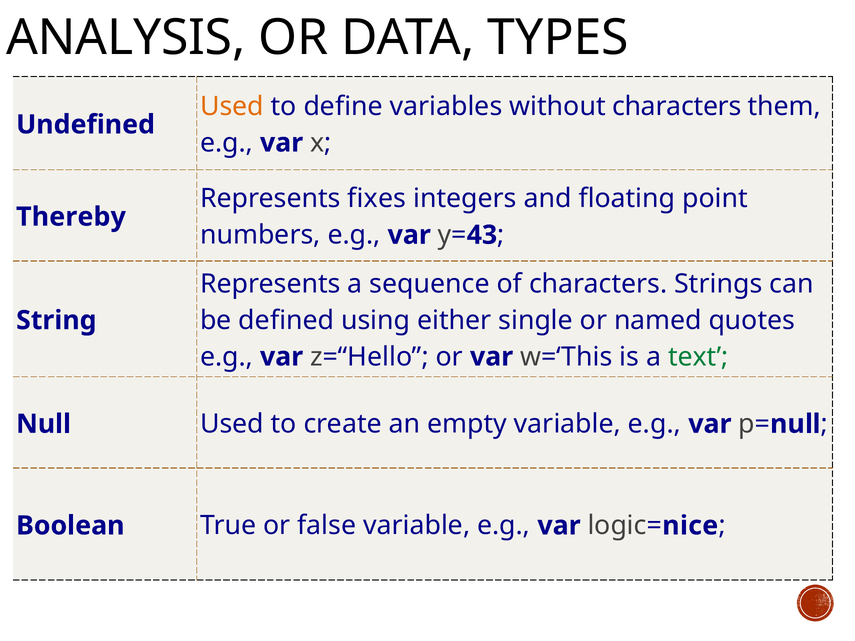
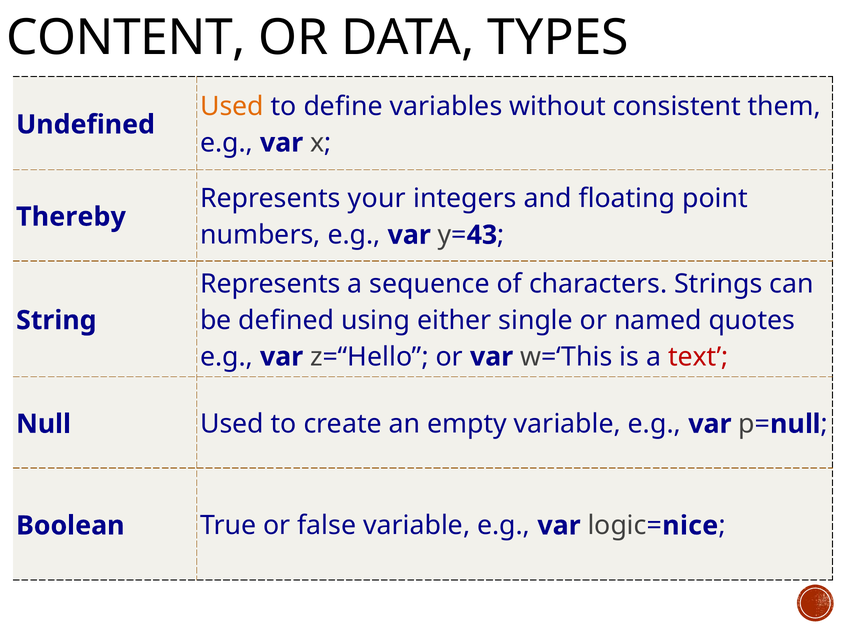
ANALYSIS: ANALYSIS -> CONTENT
without characters: characters -> consistent
fixes: fixes -> your
text colour: green -> red
